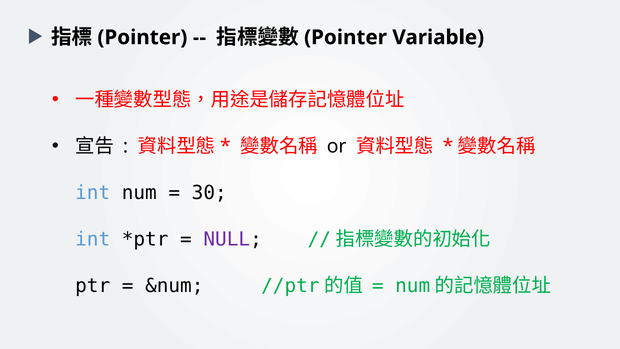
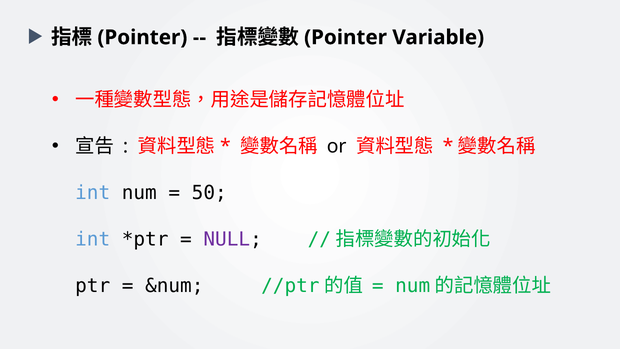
30: 30 -> 50
